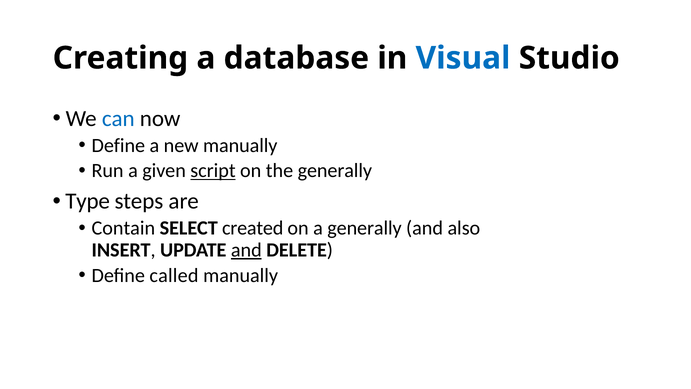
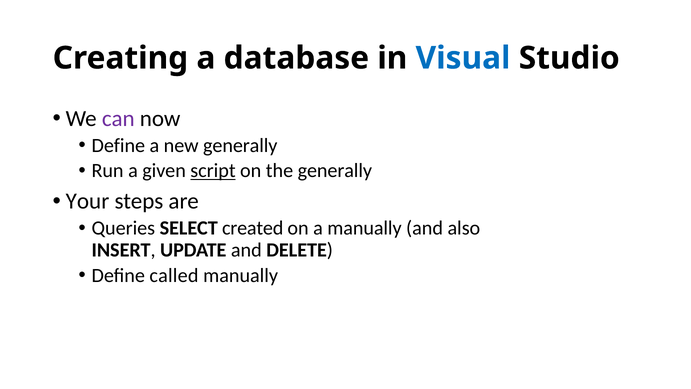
can colour: blue -> purple
new manually: manually -> generally
Type: Type -> Your
Contain: Contain -> Queries
a generally: generally -> manually
and at (246, 250) underline: present -> none
